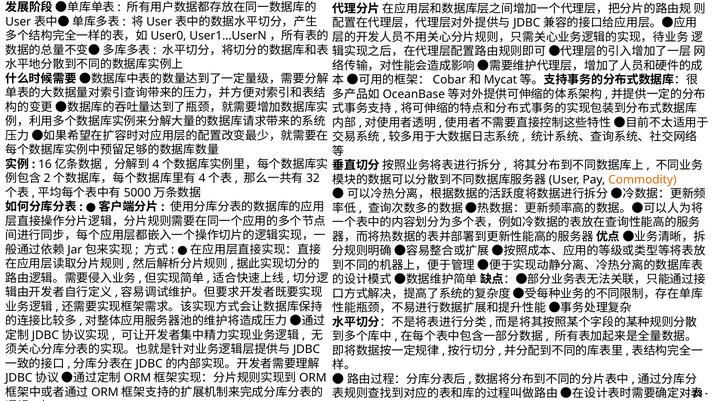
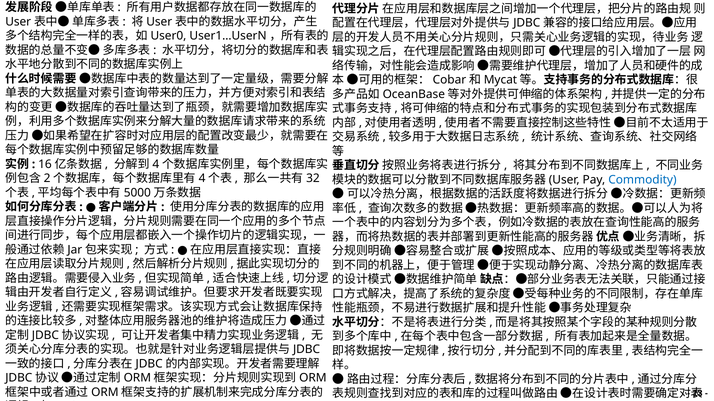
Commodity colour: orange -> blue
